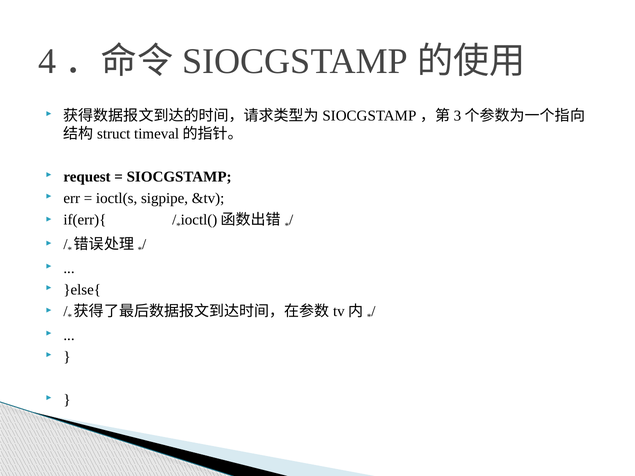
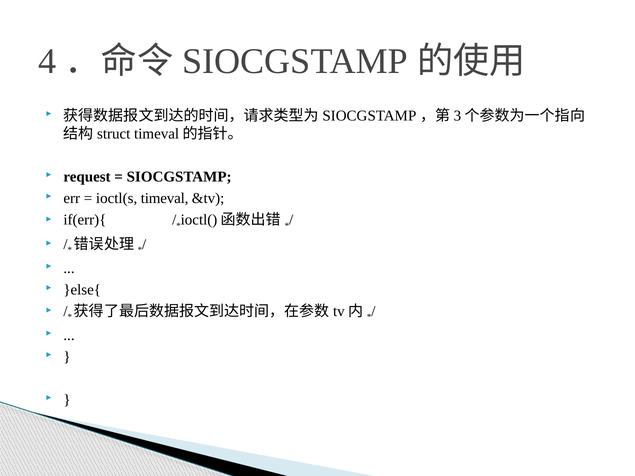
sigpipe: sigpipe -> timeval
